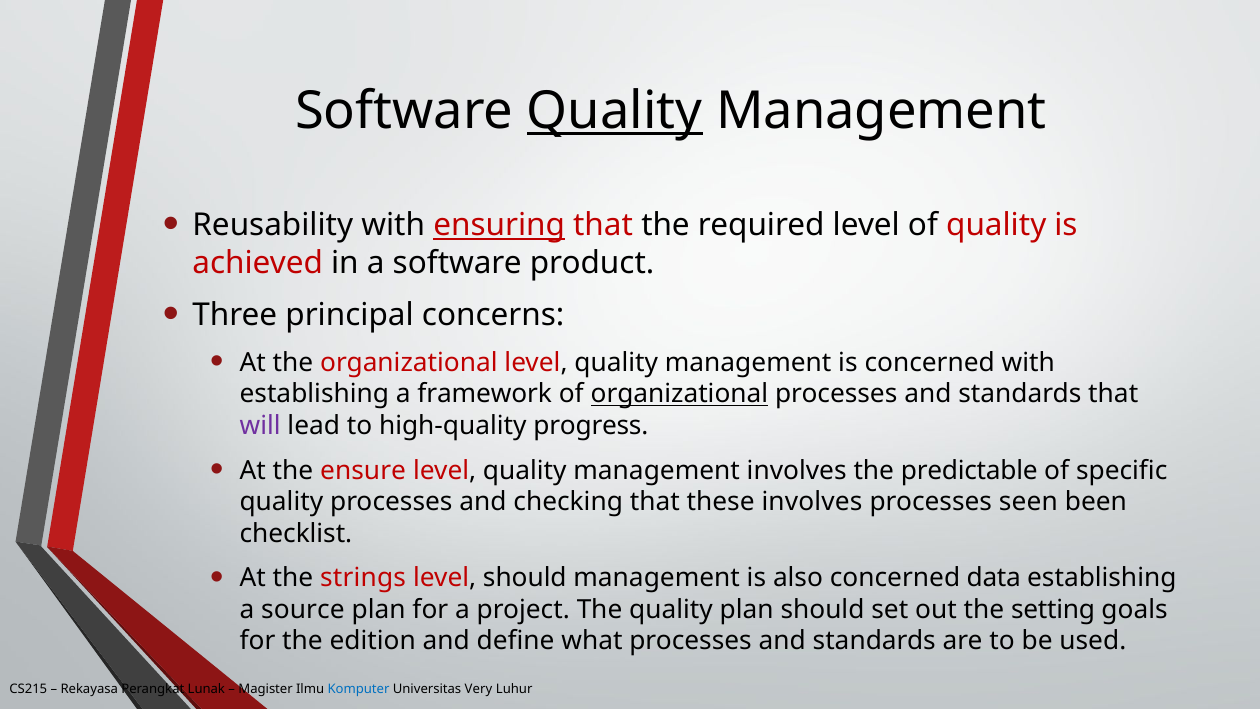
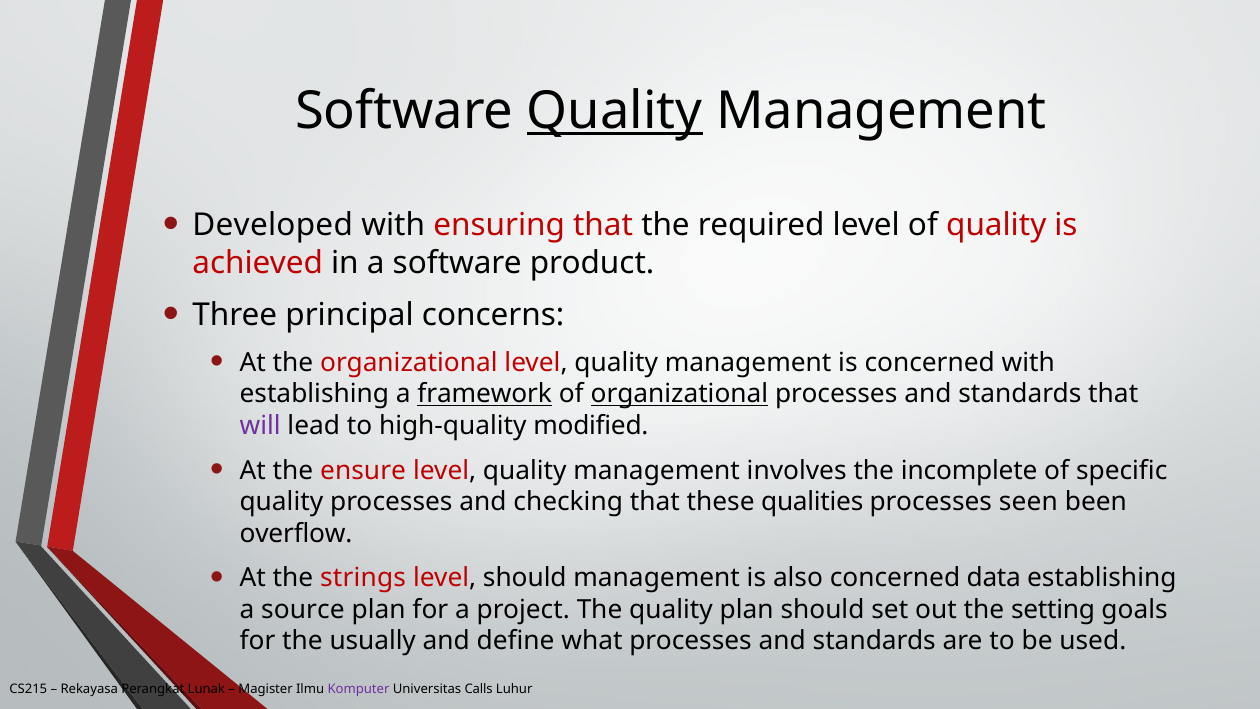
Reusability: Reusability -> Developed
ensuring underline: present -> none
framework underline: none -> present
progress: progress -> modified
predictable: predictable -> incomplete
these involves: involves -> qualities
checklist: checklist -> overflow
edition: edition -> usually
Komputer colour: blue -> purple
Very: Very -> Calls
